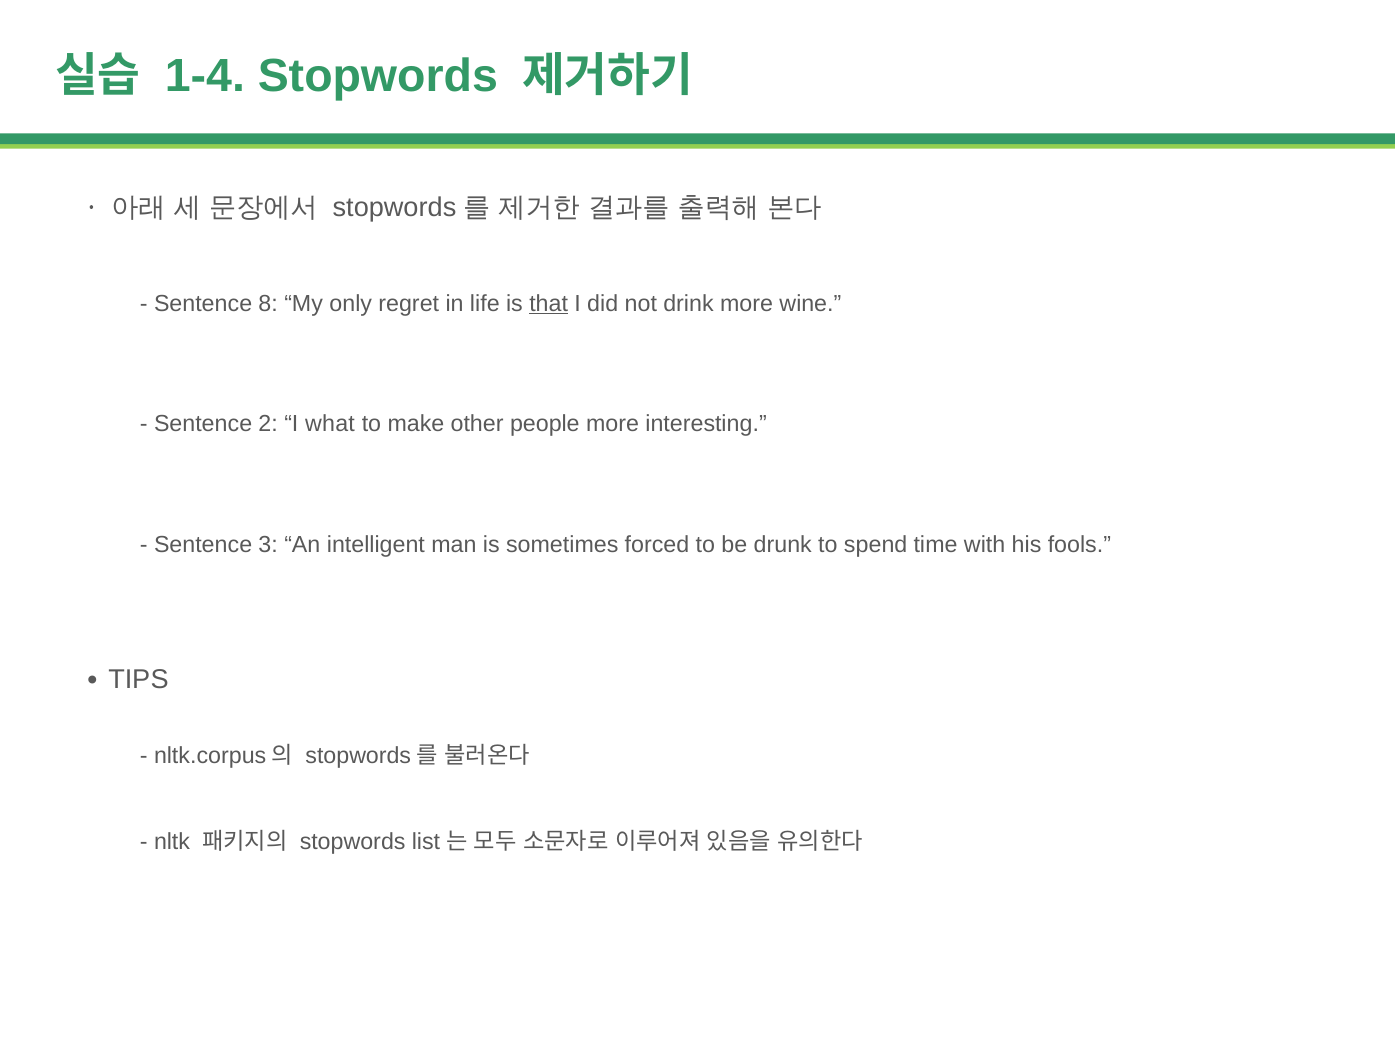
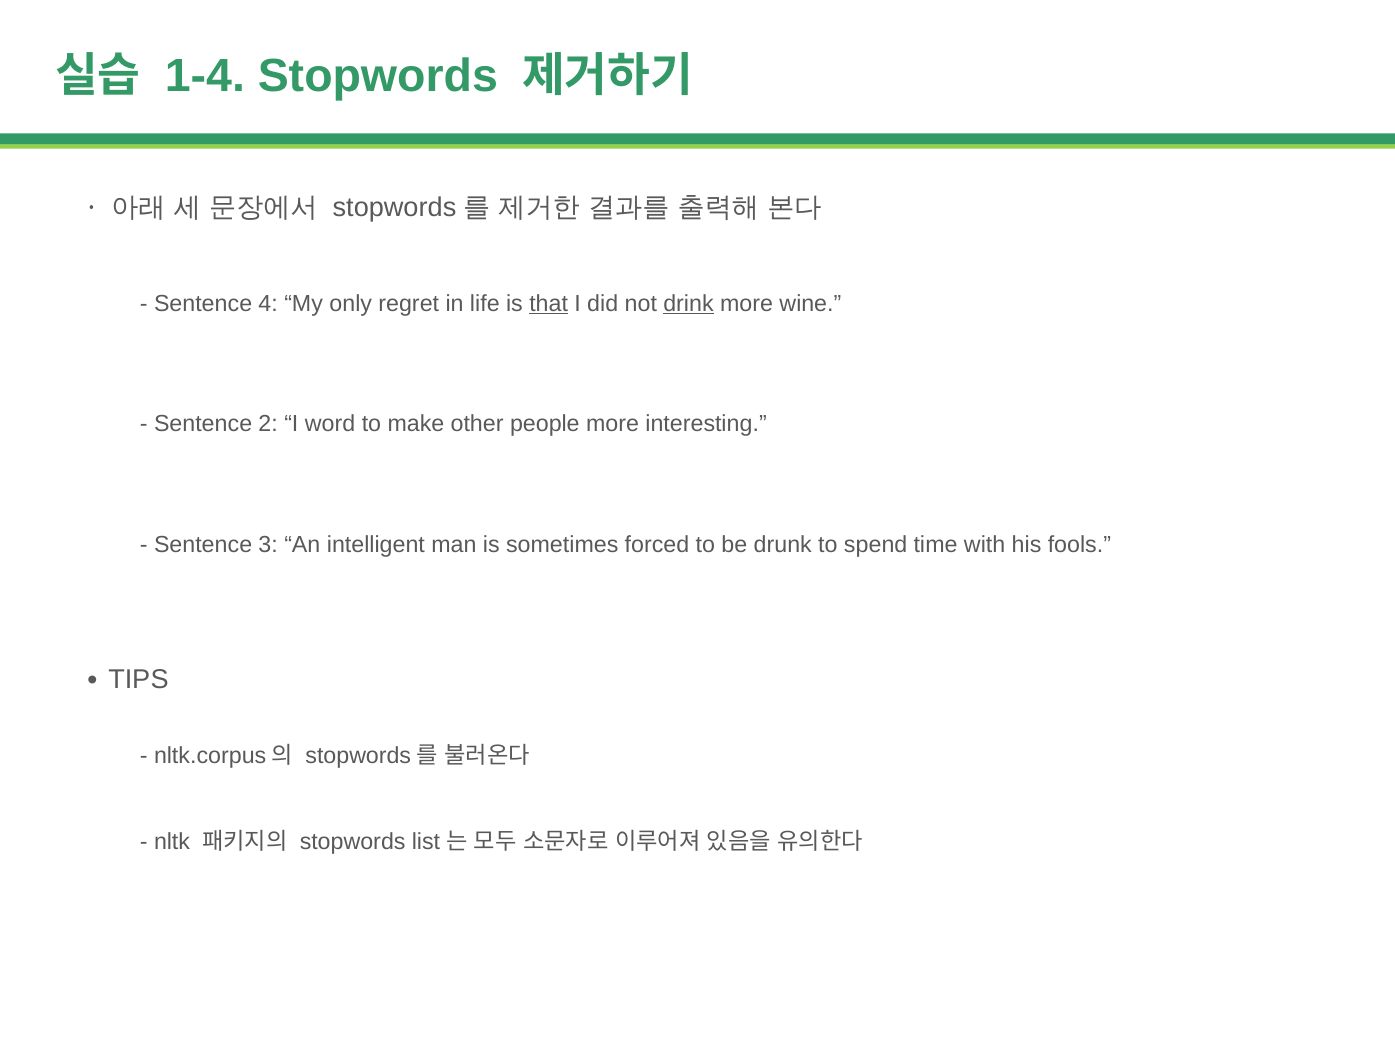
8: 8 -> 4
drink underline: none -> present
what: what -> word
